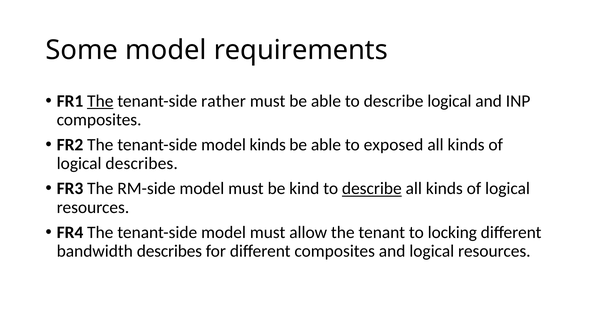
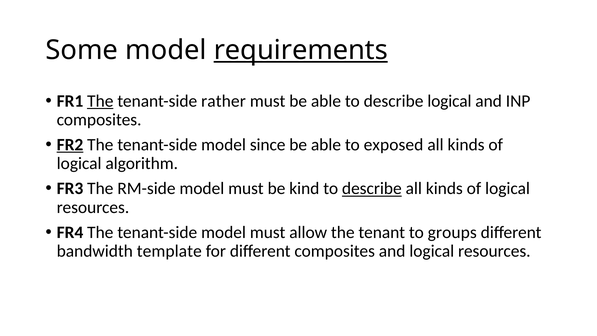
requirements underline: none -> present
FR2 underline: none -> present
model kinds: kinds -> since
logical describes: describes -> algorithm
locking: locking -> groups
bandwidth describes: describes -> template
